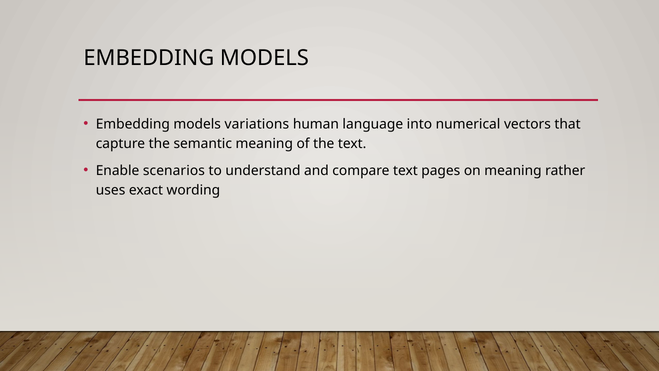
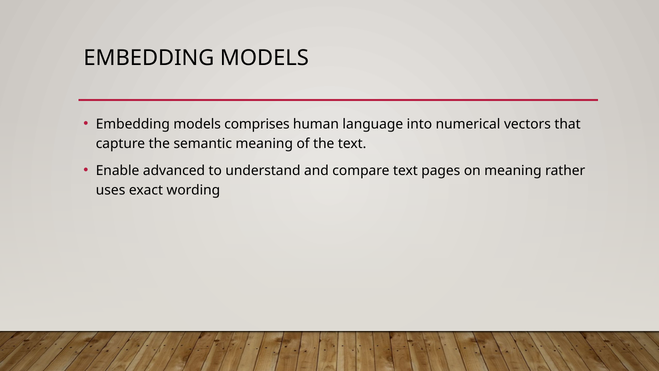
variations: variations -> comprises
scenarios: scenarios -> advanced
